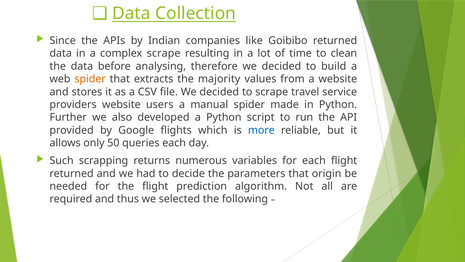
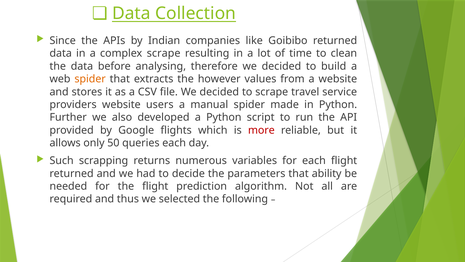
majority: majority -> however
more colour: blue -> red
origin: origin -> ability
